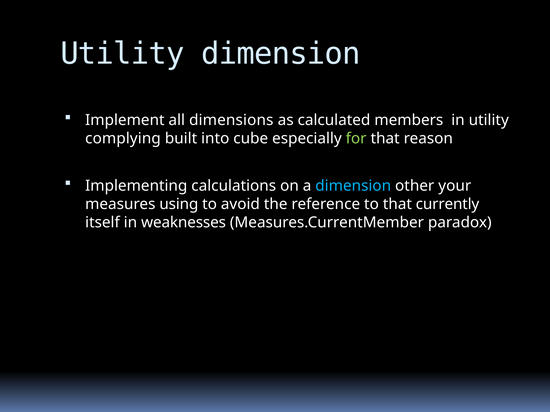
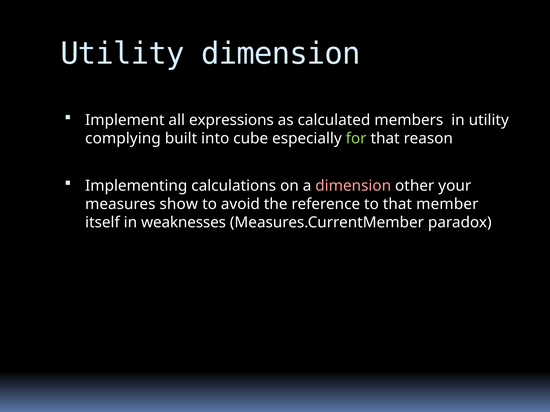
dimensions: dimensions -> expressions
dimension at (353, 186) colour: light blue -> pink
using: using -> show
currently: currently -> member
